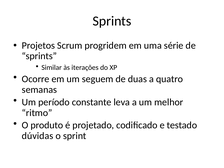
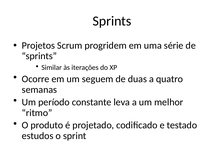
dúvidas: dúvidas -> estudos
